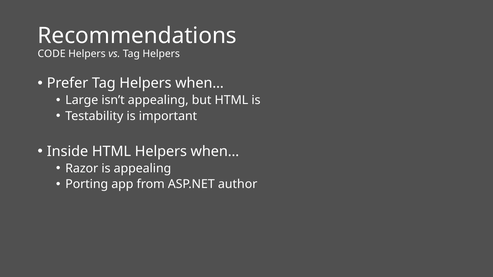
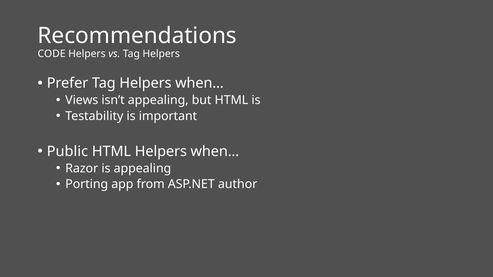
Large: Large -> Views
Inside: Inside -> Public
